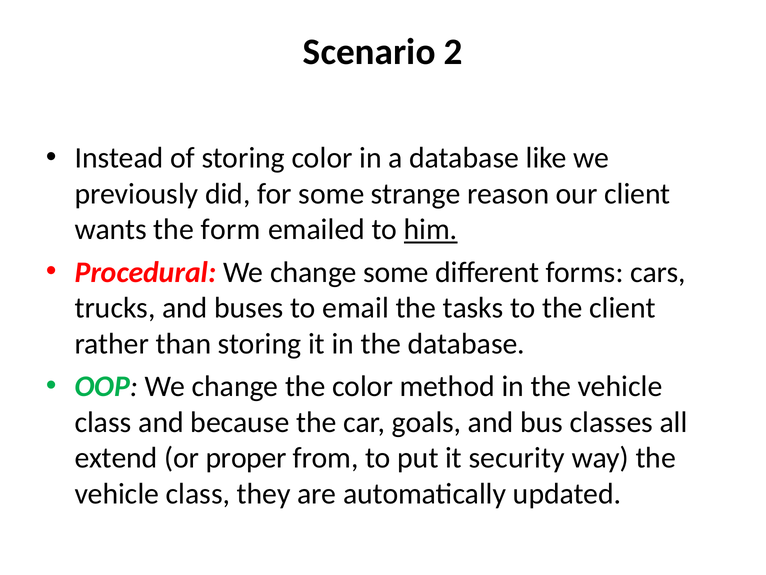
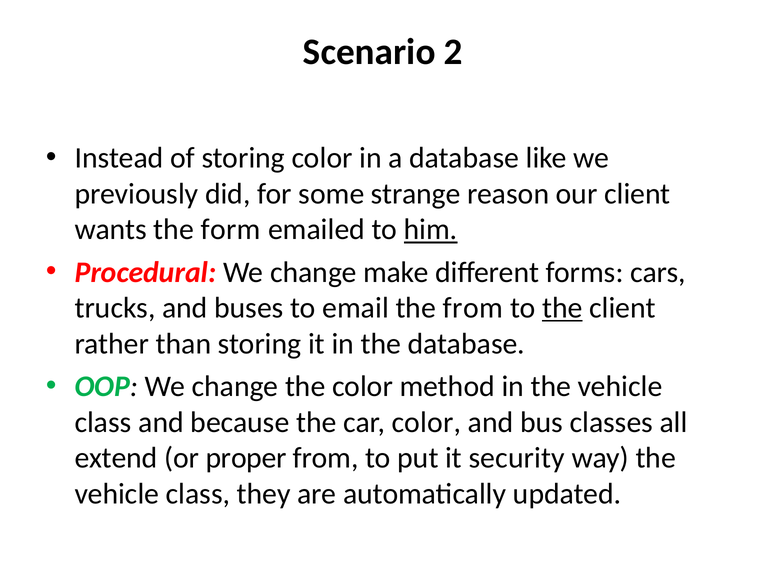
change some: some -> make
the tasks: tasks -> from
the at (562, 308) underline: none -> present
car goals: goals -> color
